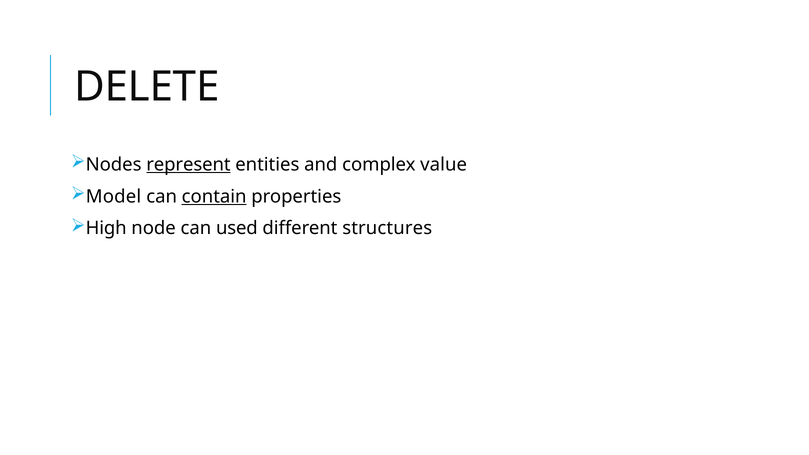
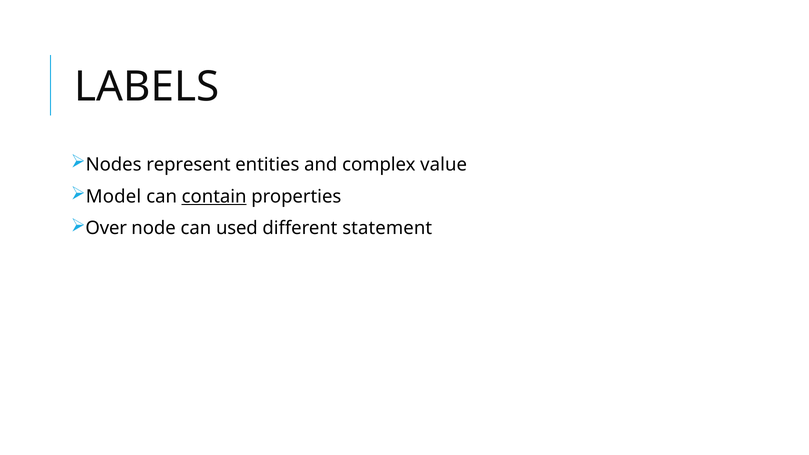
DELETE: DELETE -> LABELS
represent underline: present -> none
High: High -> Over
structures: structures -> statement
